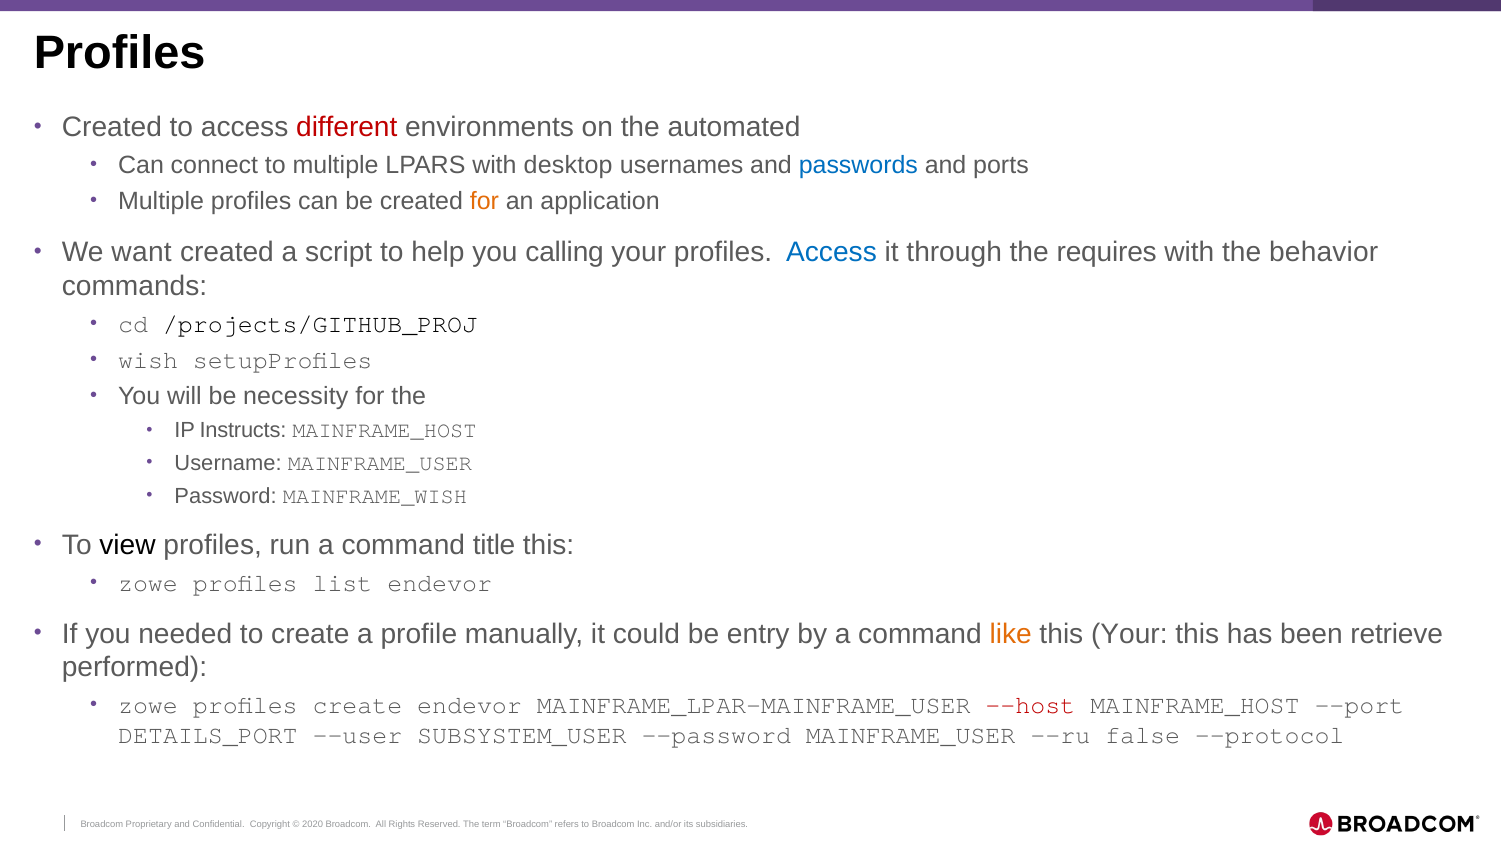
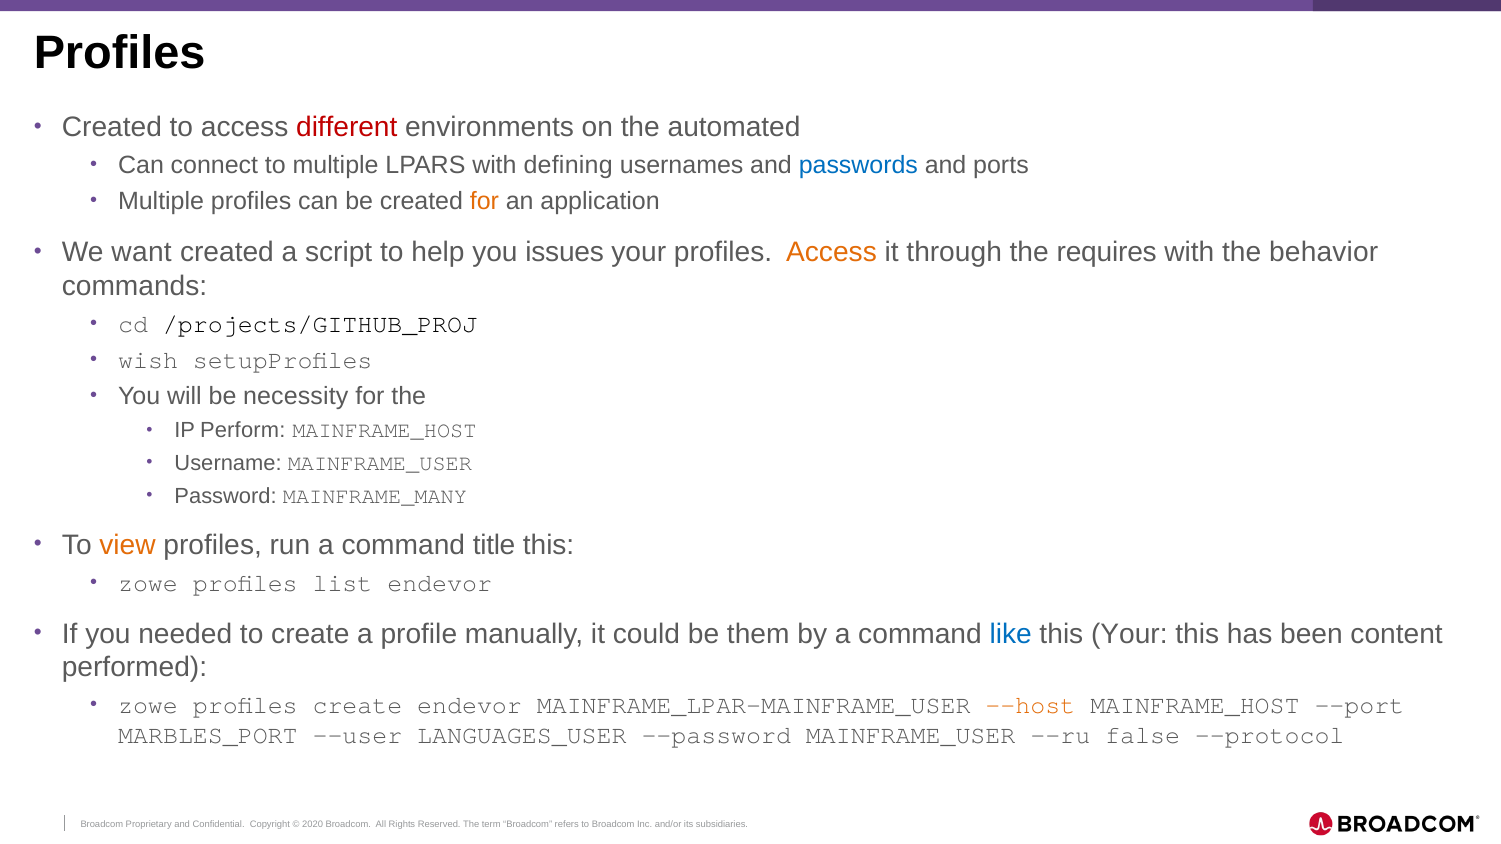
desktop: desktop -> defining
calling: calling -> issues
Access at (832, 253) colour: blue -> orange
Instructs: Instructs -> Perform
MAINFRAME_WISH: MAINFRAME_WISH -> MAINFRAME_MANY
view colour: black -> orange
entry: entry -> them
like colour: orange -> blue
retrieve: retrieve -> content
--host colour: red -> orange
DETAILS_PORT: DETAILS_PORT -> MARBLES_PORT
SUBSYSTEM_USER: SUBSYSTEM_USER -> LANGUAGES_USER
